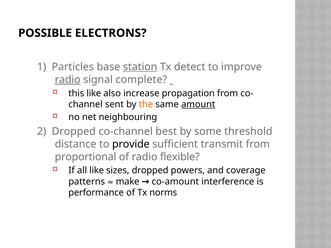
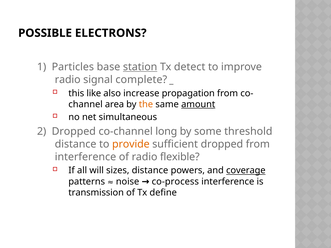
radio at (68, 80) underline: present -> none
sent: sent -> area
neighbouring: neighbouring -> simultaneous
best: best -> long
provide colour: black -> orange
sufficient transmit: transmit -> dropped
proportional at (86, 157): proportional -> interference
all like: like -> will
sizes dropped: dropped -> distance
coverage underline: none -> present
make: make -> noise
co-amount: co-amount -> co-process
performance: performance -> transmission
norms: norms -> define
